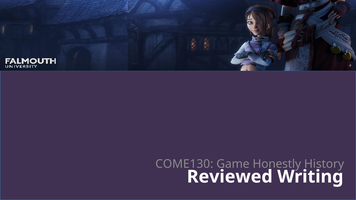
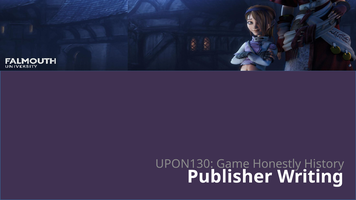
COME130: COME130 -> UPON130
Reviewed: Reviewed -> Publisher
